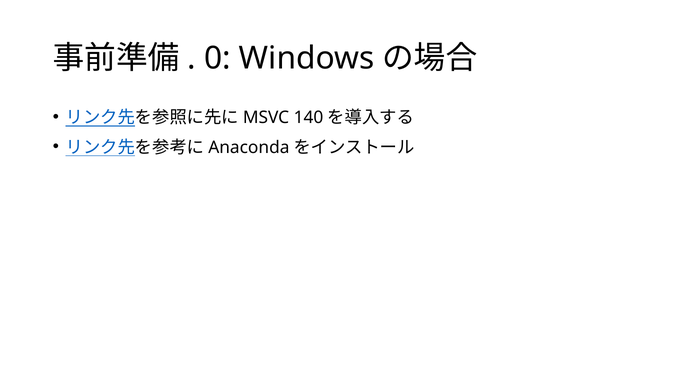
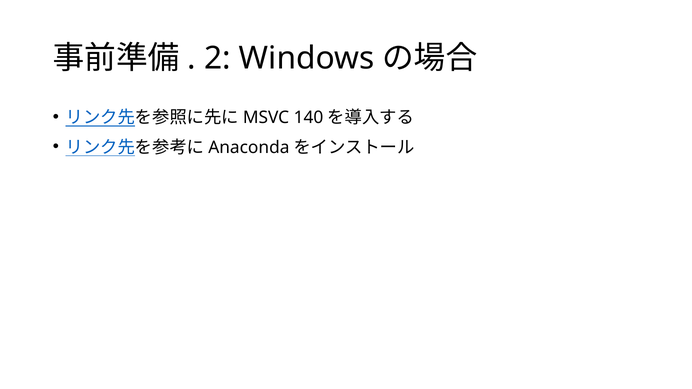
0: 0 -> 2
